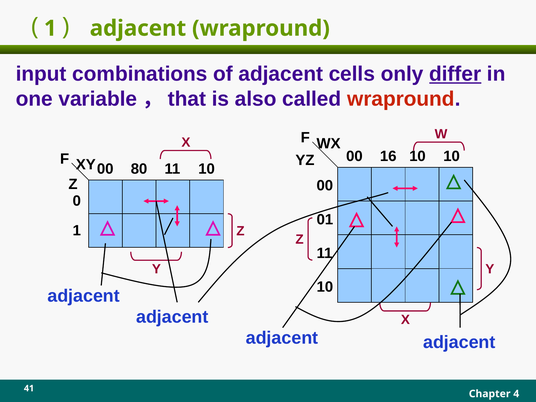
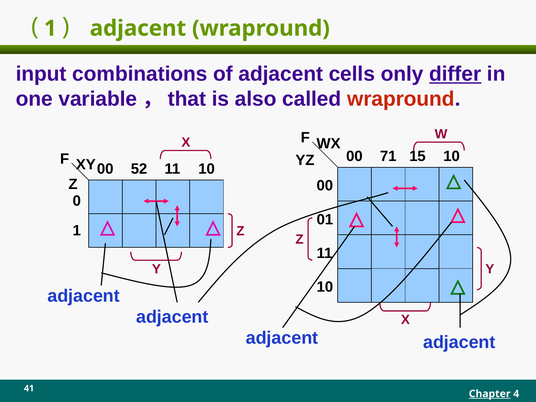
16: 16 -> 71
80: 80 -> 52
YZ 10: 10 -> 15
Chapter underline: none -> present
